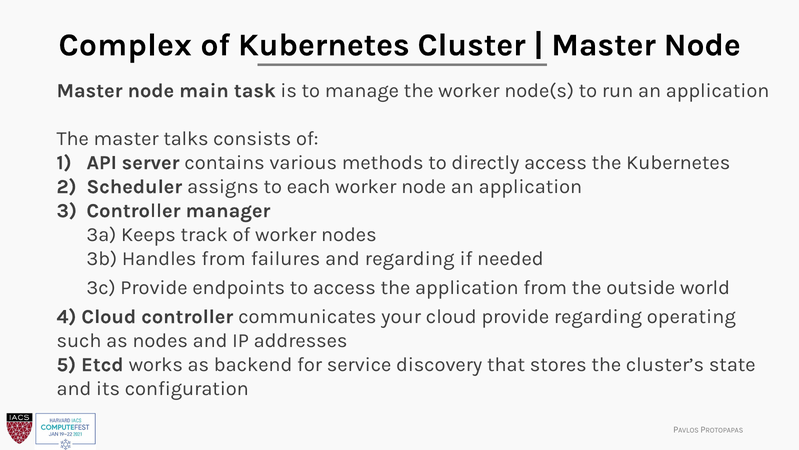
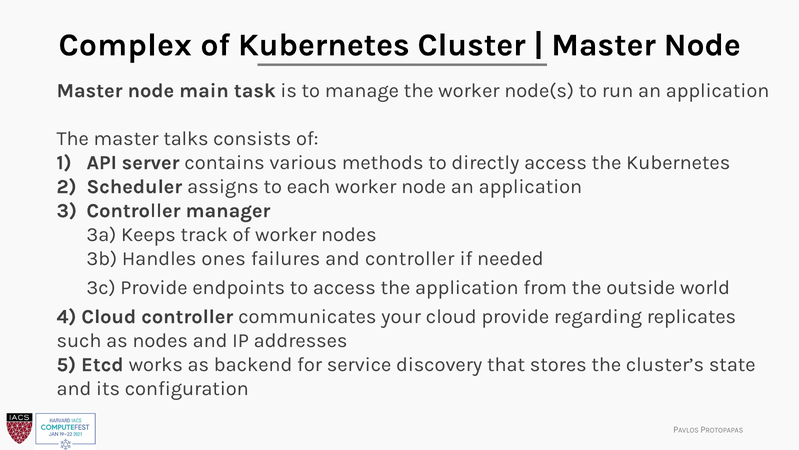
Handles from: from -> ones
and regarding: regarding -> controller
operating: operating -> replicates
